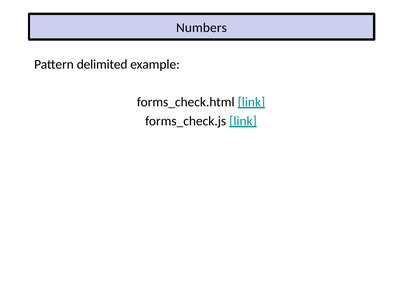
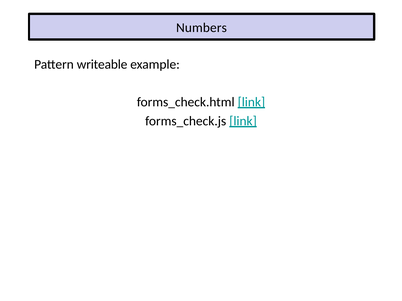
delimited: delimited -> writeable
